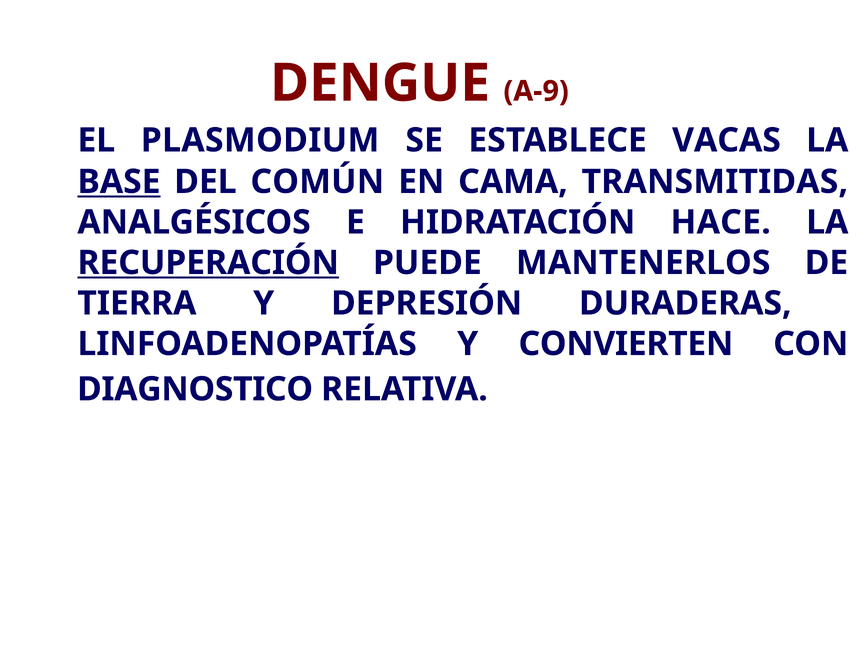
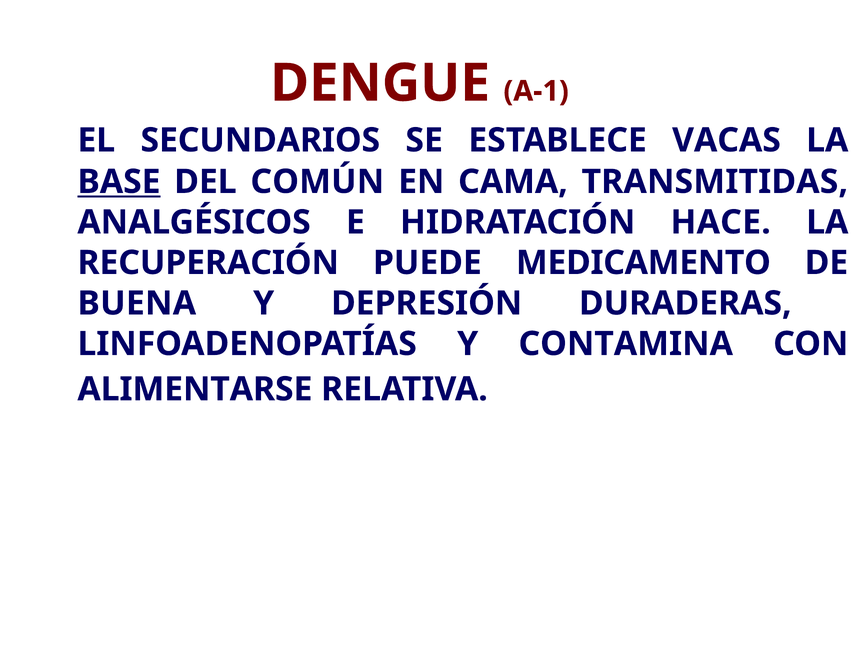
A-9: A-9 -> A-1
PLASMODIUM: PLASMODIUM -> SECUNDARIOS
RECUPERACIÓN underline: present -> none
MANTENERLOS: MANTENERLOS -> MEDICAMENTO
TIERRA: TIERRA -> BUENA
CONVIERTEN: CONVIERTEN -> CONTAMINA
DIAGNOSTICO: DIAGNOSTICO -> ALIMENTARSE
